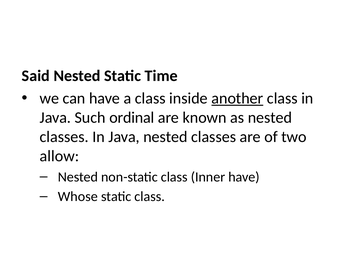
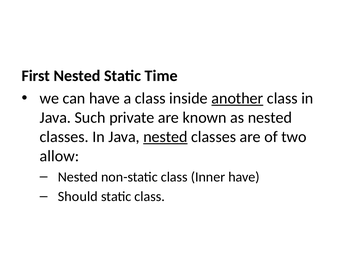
Said: Said -> First
ordinal: ordinal -> private
nested at (165, 137) underline: none -> present
Whose: Whose -> Should
